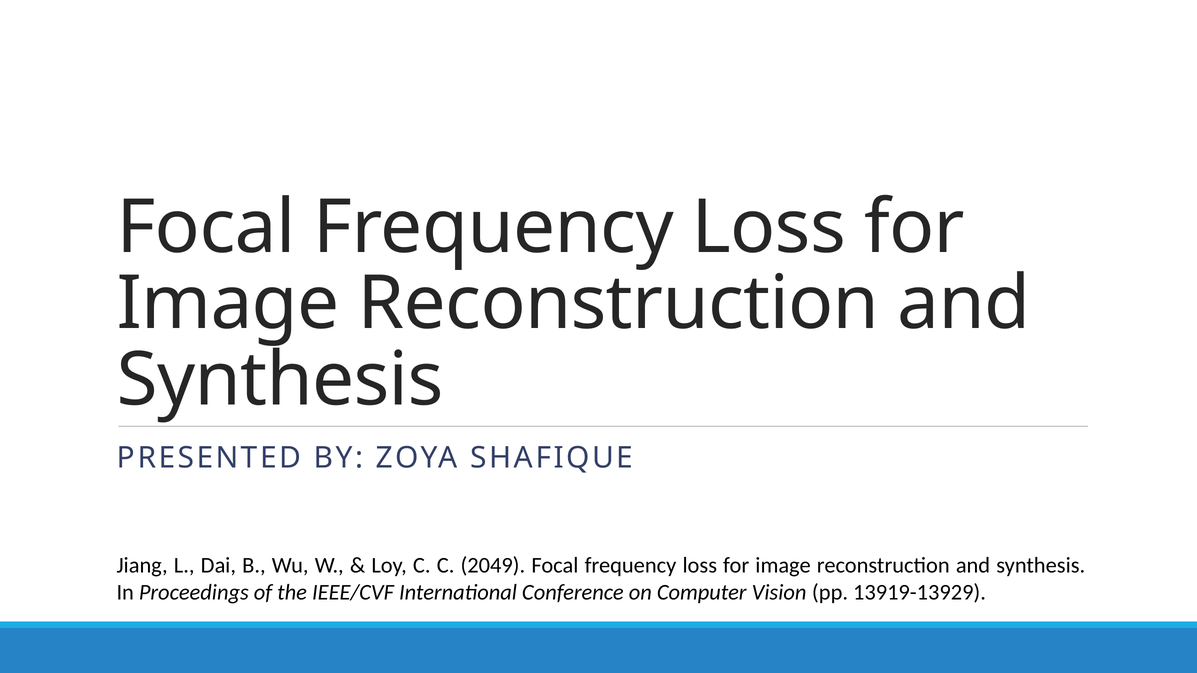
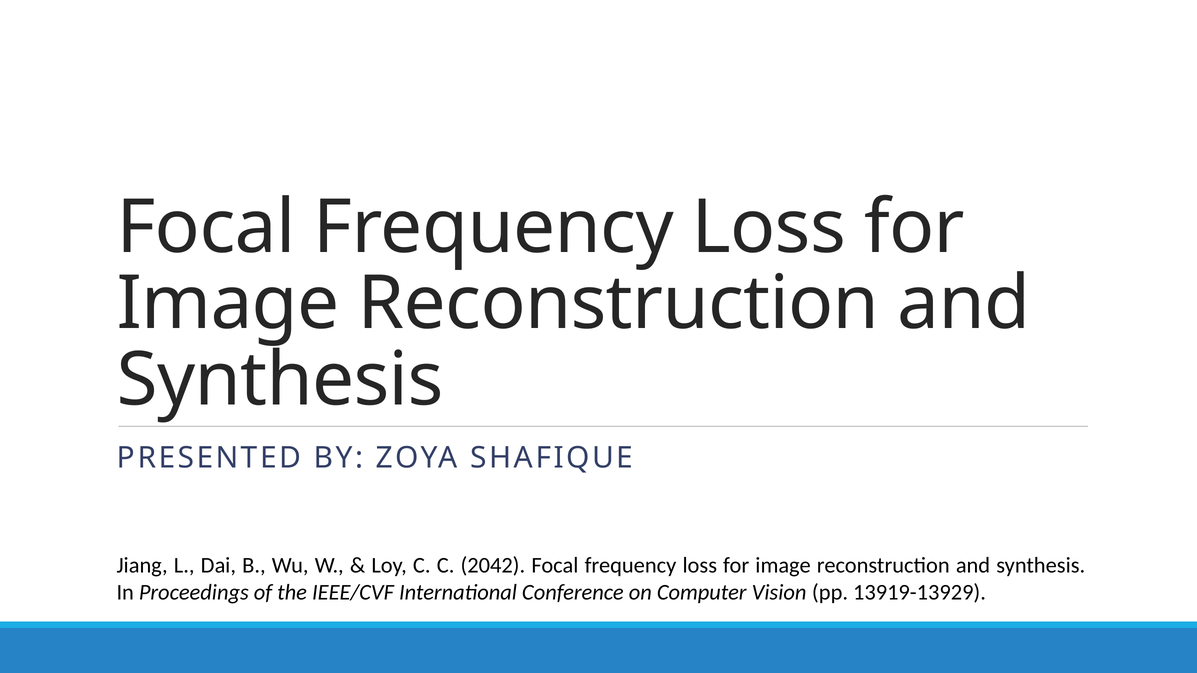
2049: 2049 -> 2042
